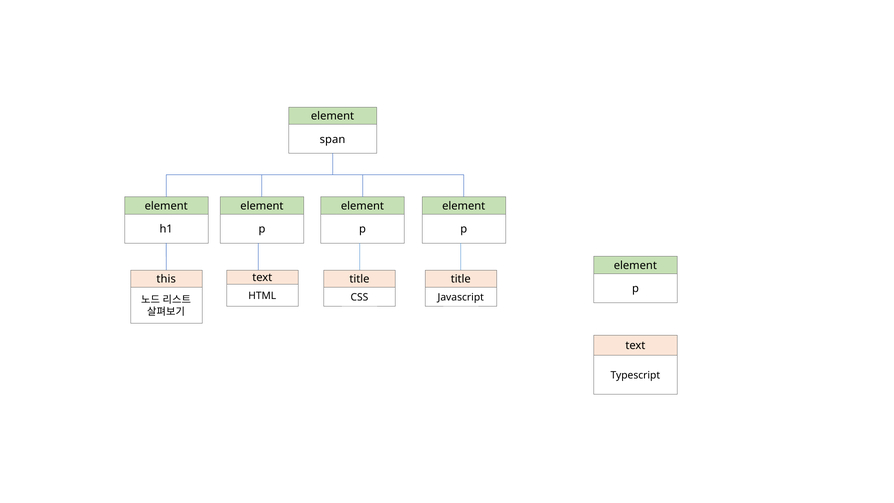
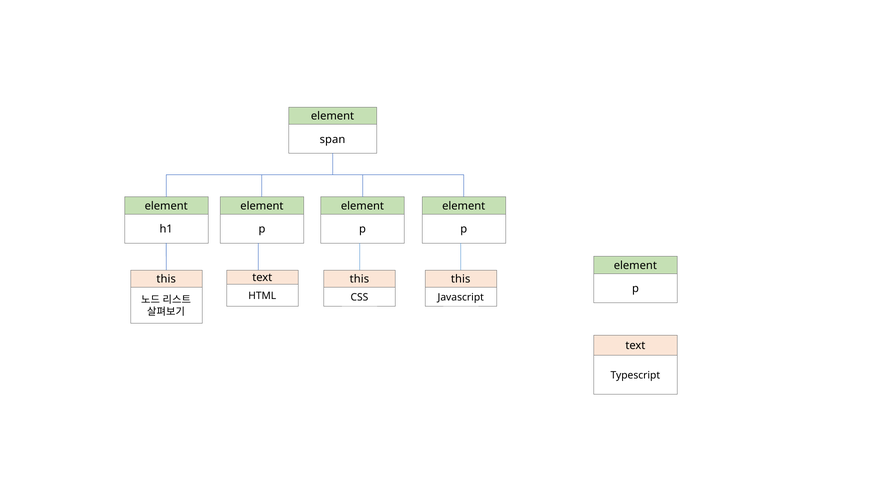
title at (359, 279): title -> this
title at (461, 279): title -> this
